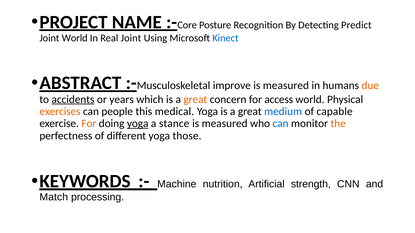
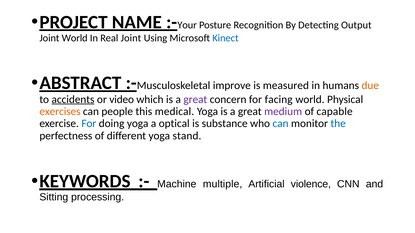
Core: Core -> Your
Predict: Predict -> Output
years: years -> video
great at (195, 100) colour: orange -> purple
access: access -> facing
medium colour: blue -> purple
For at (89, 124) colour: orange -> blue
yoga at (138, 124) underline: present -> none
stance: stance -> optical
measured at (225, 124): measured -> substance
the colour: orange -> blue
those: those -> stand
nutrition: nutrition -> multiple
strength: strength -> violence
Match: Match -> Sitting
